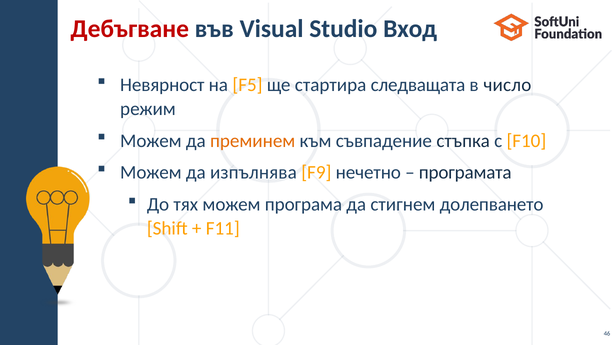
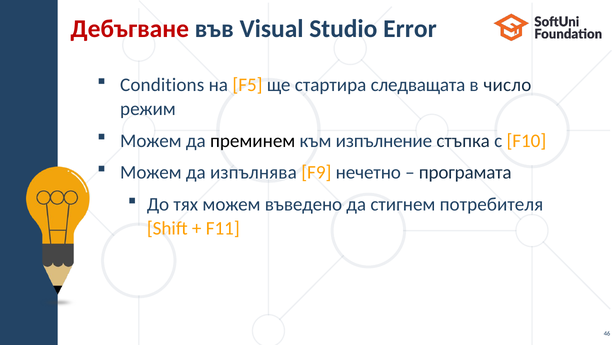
Вход: Вход -> Error
Невярност: Невярност -> Conditions
преминем colour: orange -> black
съвпадение: съвпадение -> изпълнение
програма: програма -> въведено
долепването: долепването -> потребителя
